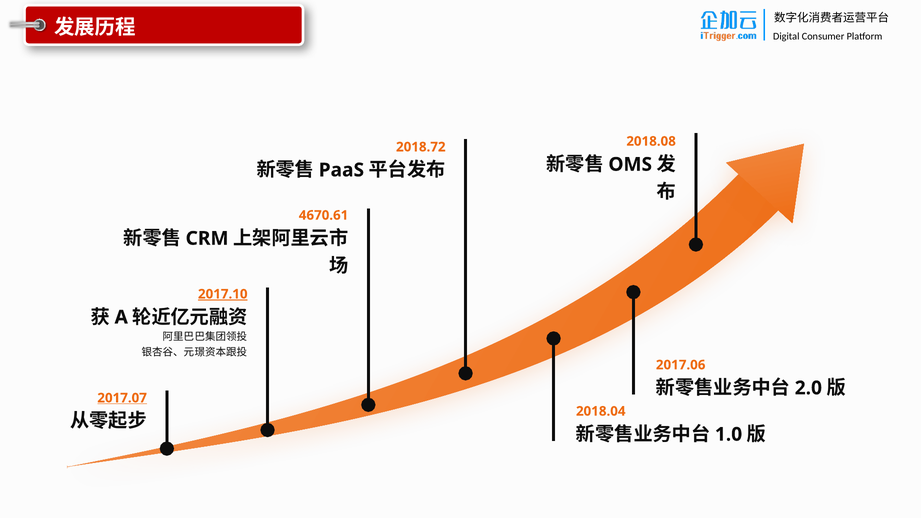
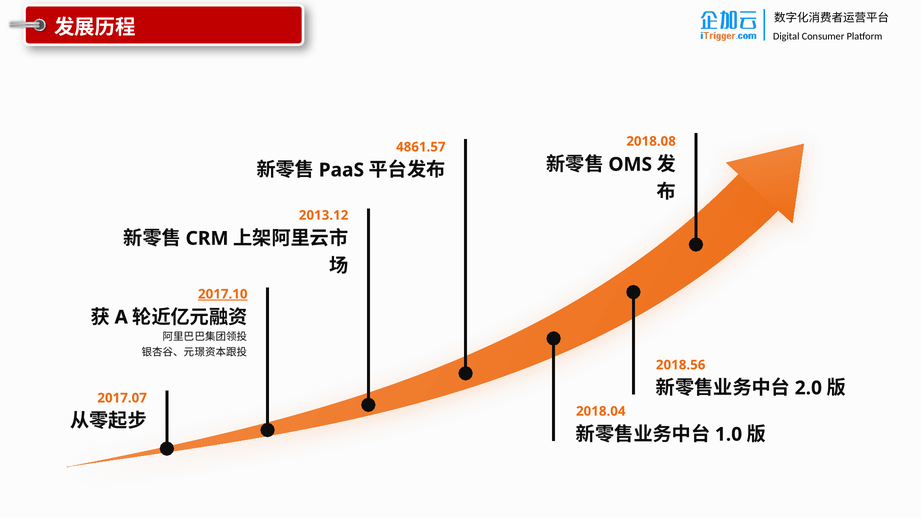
2018.72: 2018.72 -> 4861.57
4670.61: 4670.61 -> 2013.12
2017.06: 2017.06 -> 2018.56
2017.07 underline: present -> none
